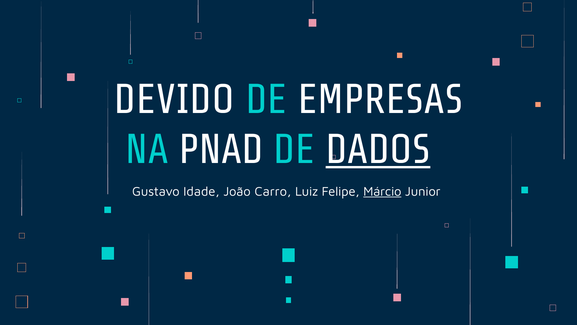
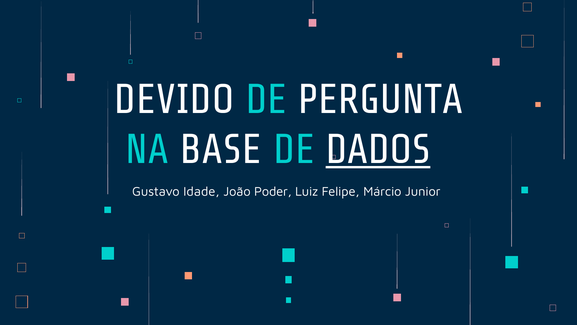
EMPRESAS: EMPRESAS -> PERGUNTA
PNAD: PNAD -> BASE
Carro: Carro -> Poder
Márcio underline: present -> none
